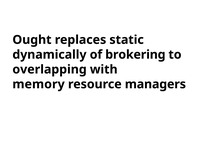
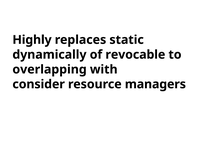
Ought: Ought -> Highly
brokering: brokering -> revocable
memory: memory -> consider
